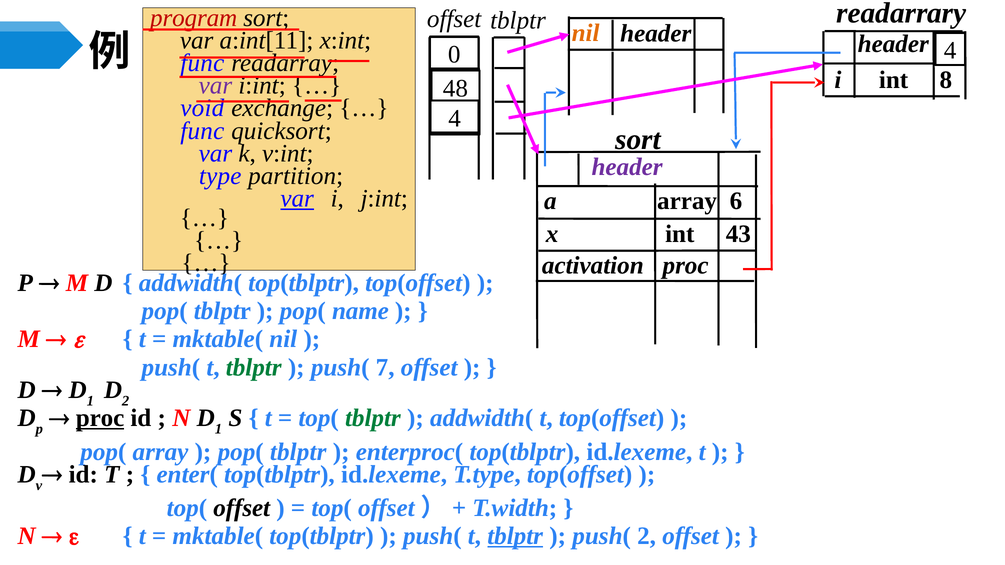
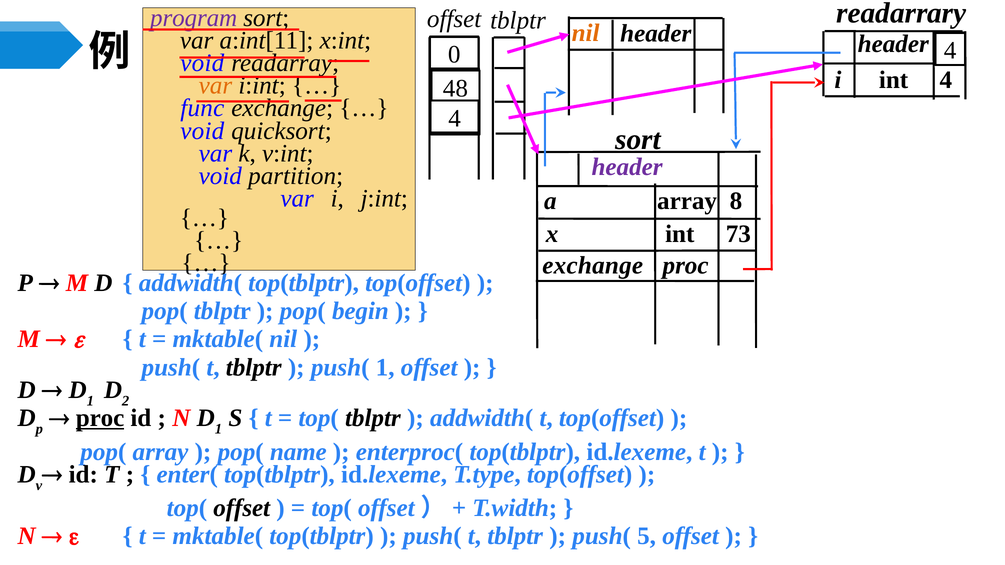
program colour: red -> purple
func at (202, 63): func -> void
int 8: 8 -> 4
var at (215, 86) colour: purple -> orange
void: void -> func
func at (202, 131): func -> void
type at (220, 176): type -> void
var at (297, 199) underline: present -> none
6: 6 -> 8
43: 43 -> 73
activation at (593, 265): activation -> exchange
name: name -> begin
tblptr at (254, 367) colour: green -> black
push( 7: 7 -> 1
tblptr at (373, 418) colour: green -> black
tblptr at (298, 452): tblptr -> name
tblptr at (515, 536) underline: present -> none
push( 2: 2 -> 5
